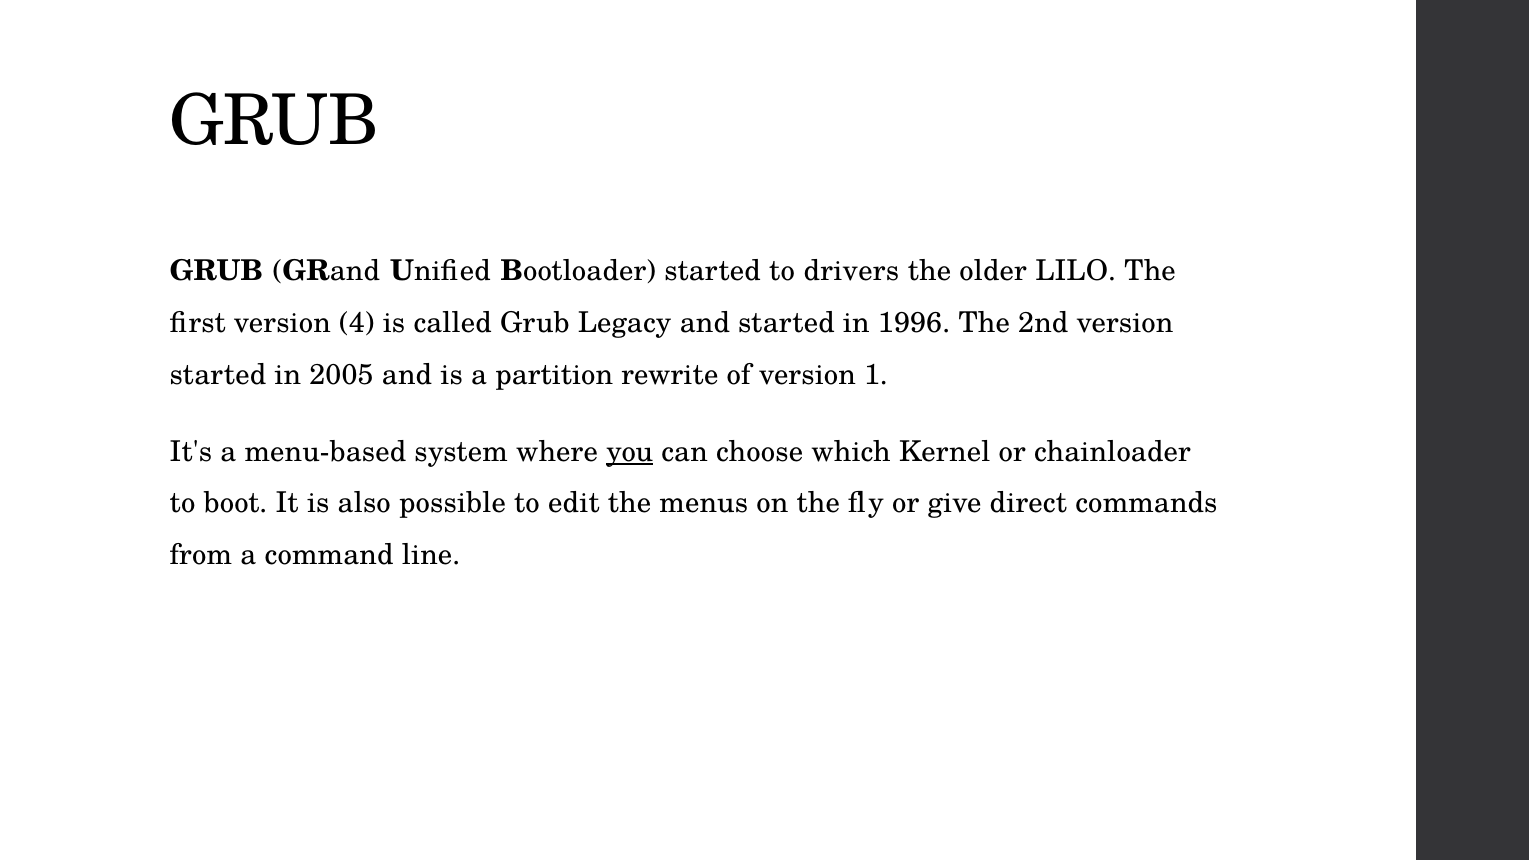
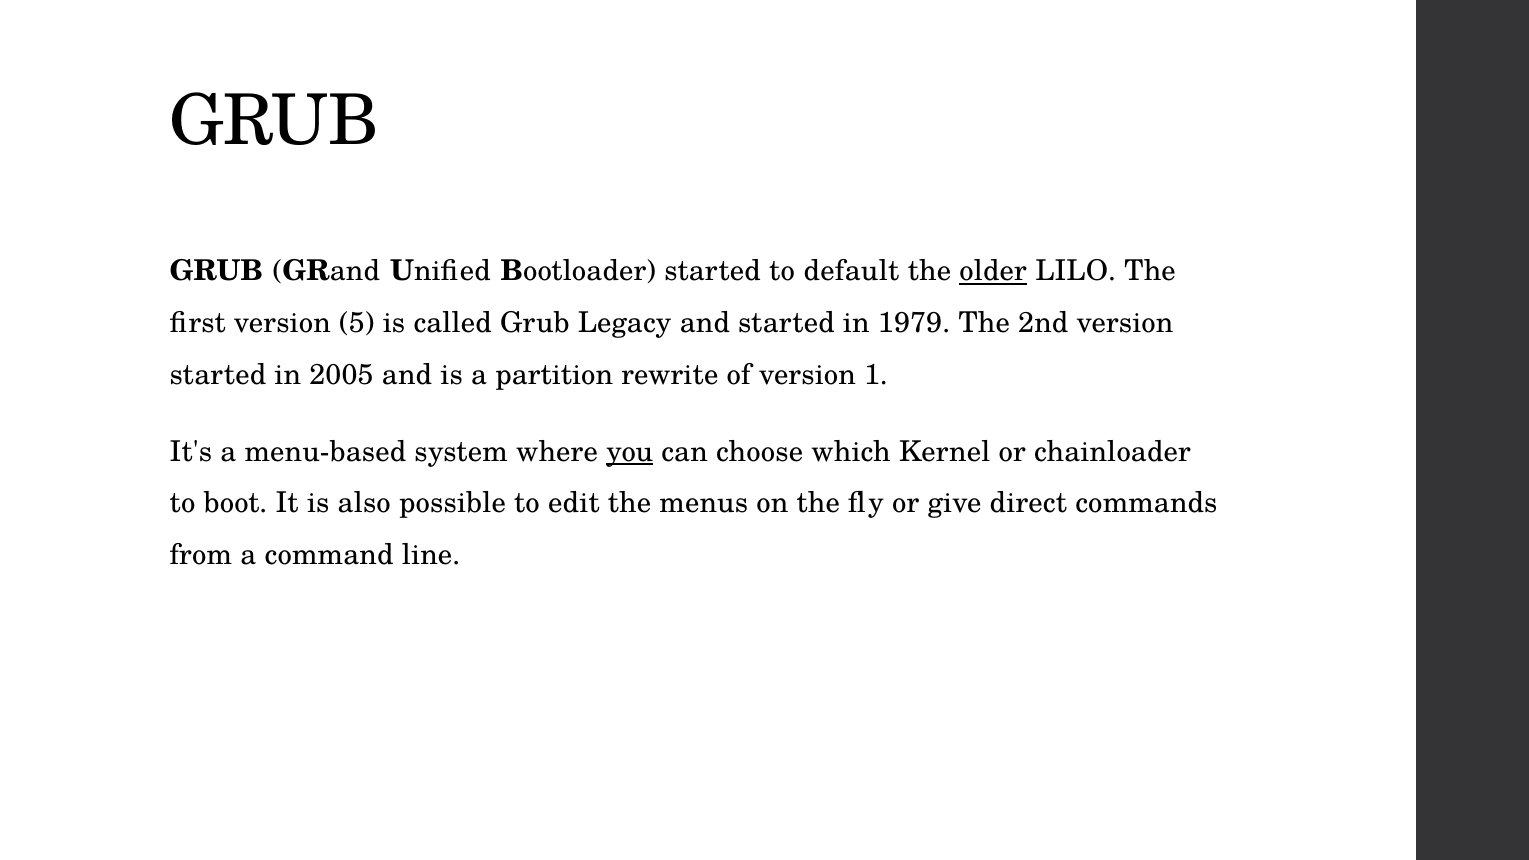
drivers: drivers -> default
older underline: none -> present
4: 4 -> 5
1996: 1996 -> 1979
